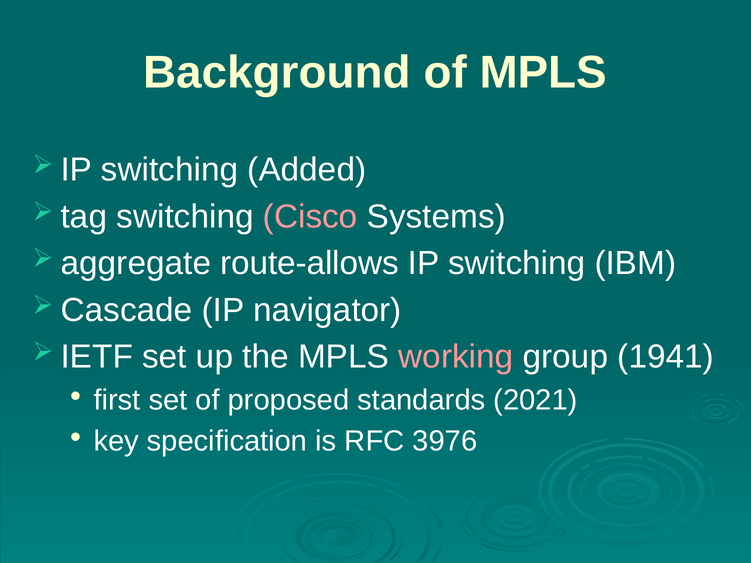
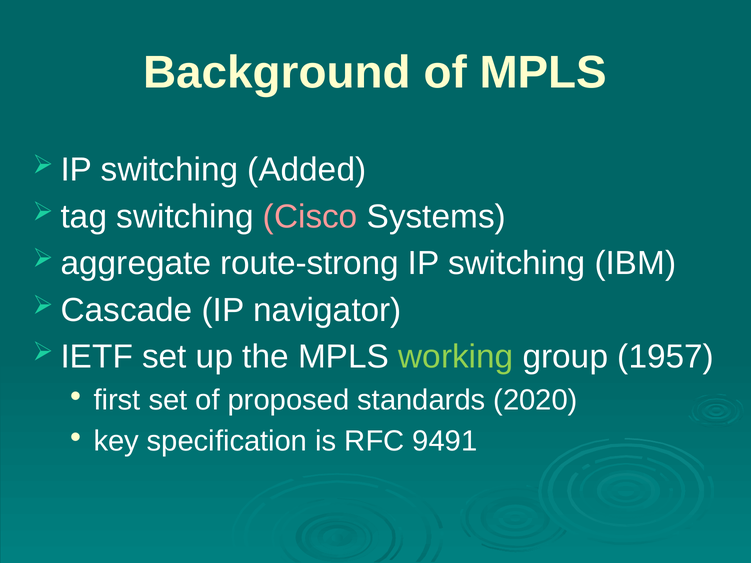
route-allows: route-allows -> route-strong
working colour: pink -> light green
1941: 1941 -> 1957
2021: 2021 -> 2020
3976: 3976 -> 9491
